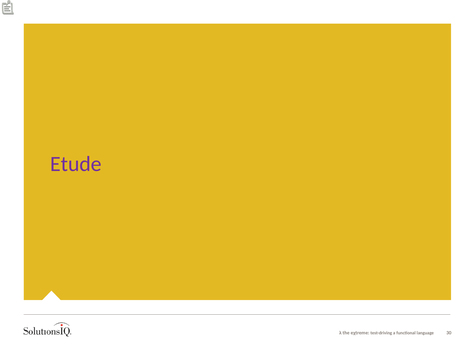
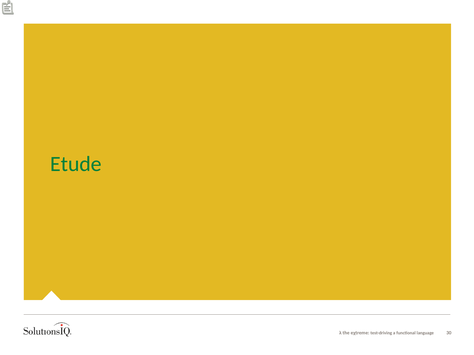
Etude colour: purple -> green
